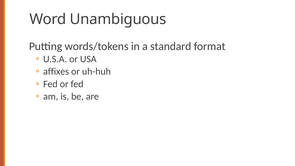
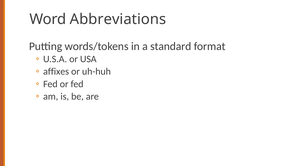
Unambiguous: Unambiguous -> Abbreviations
